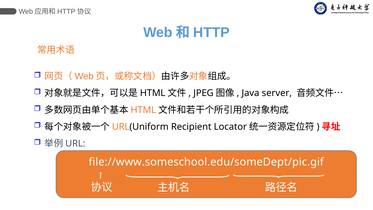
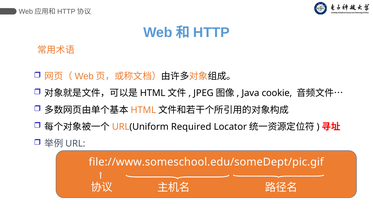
server: server -> cookie
Recipient: Recipient -> Required
